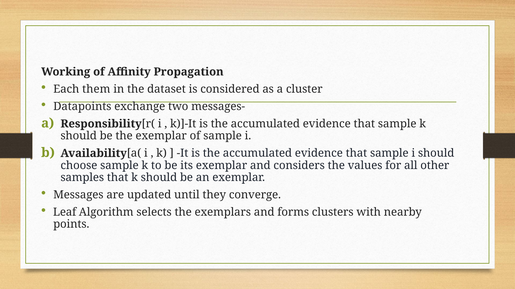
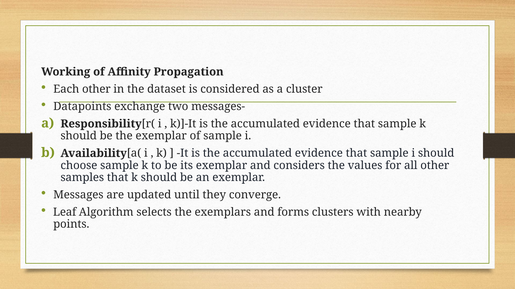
Each them: them -> other
